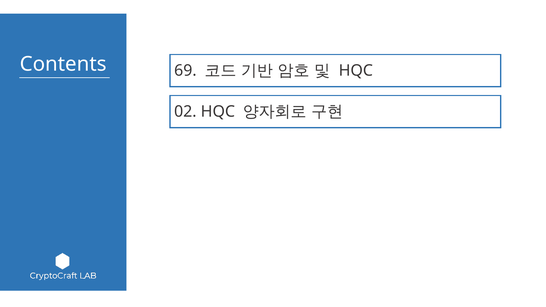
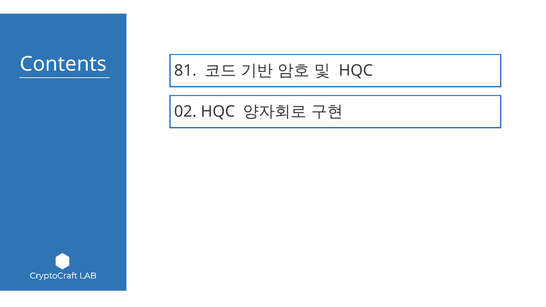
69: 69 -> 81
